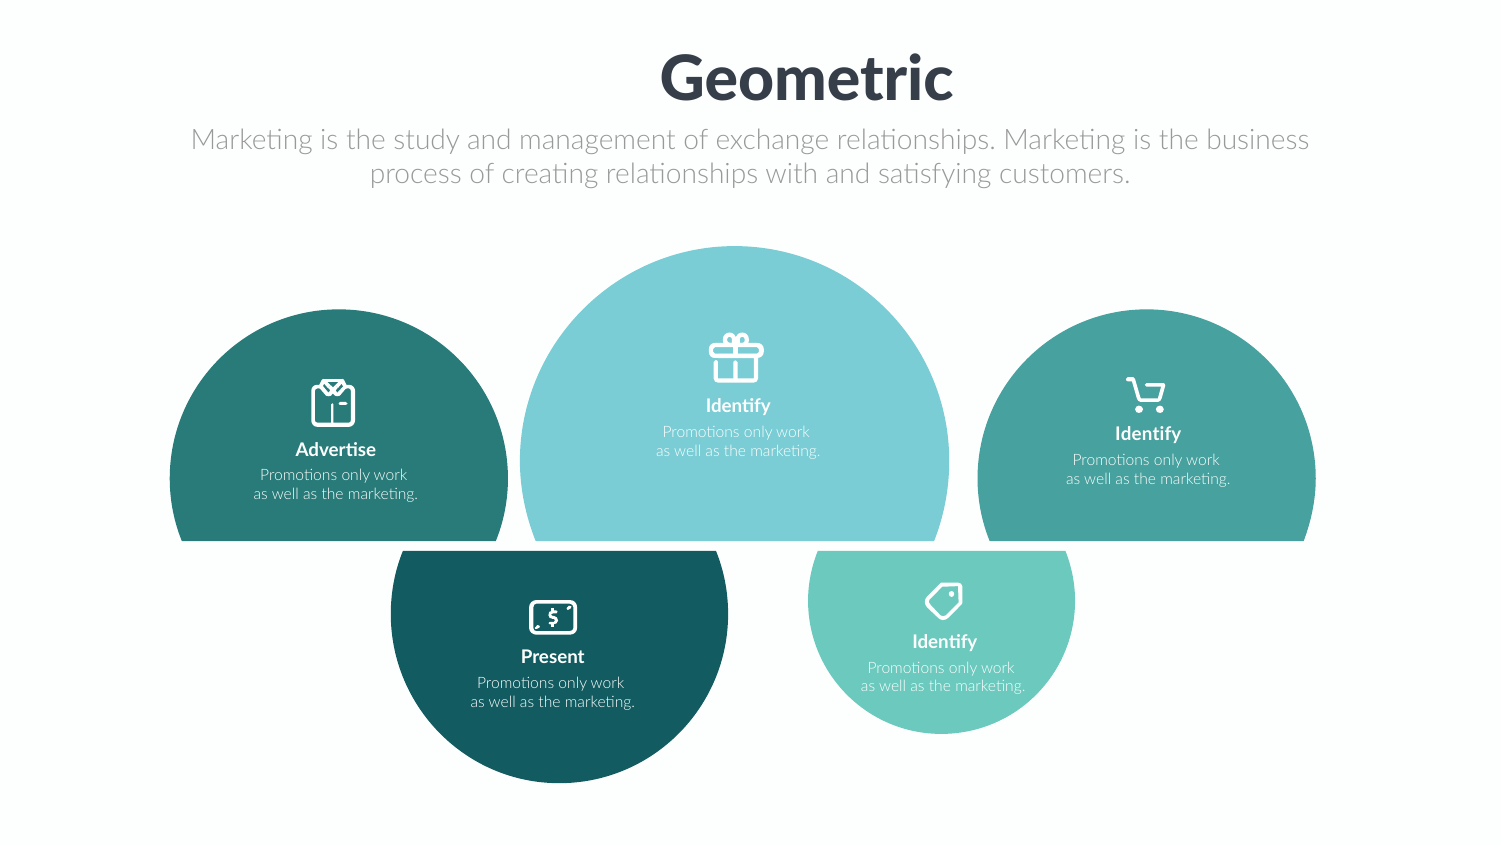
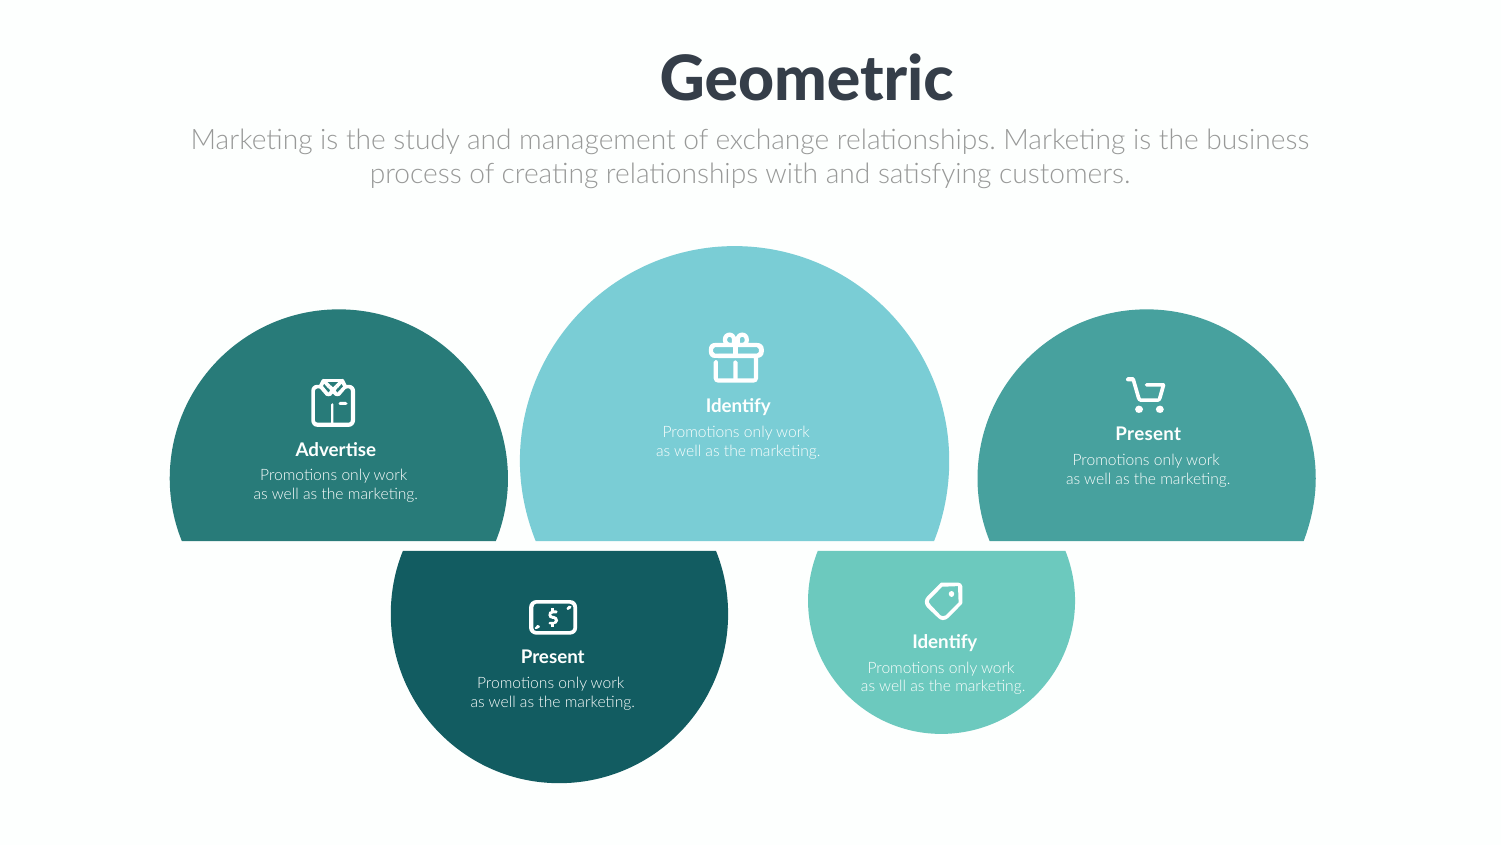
Identify at (1148, 434): Identify -> Present
